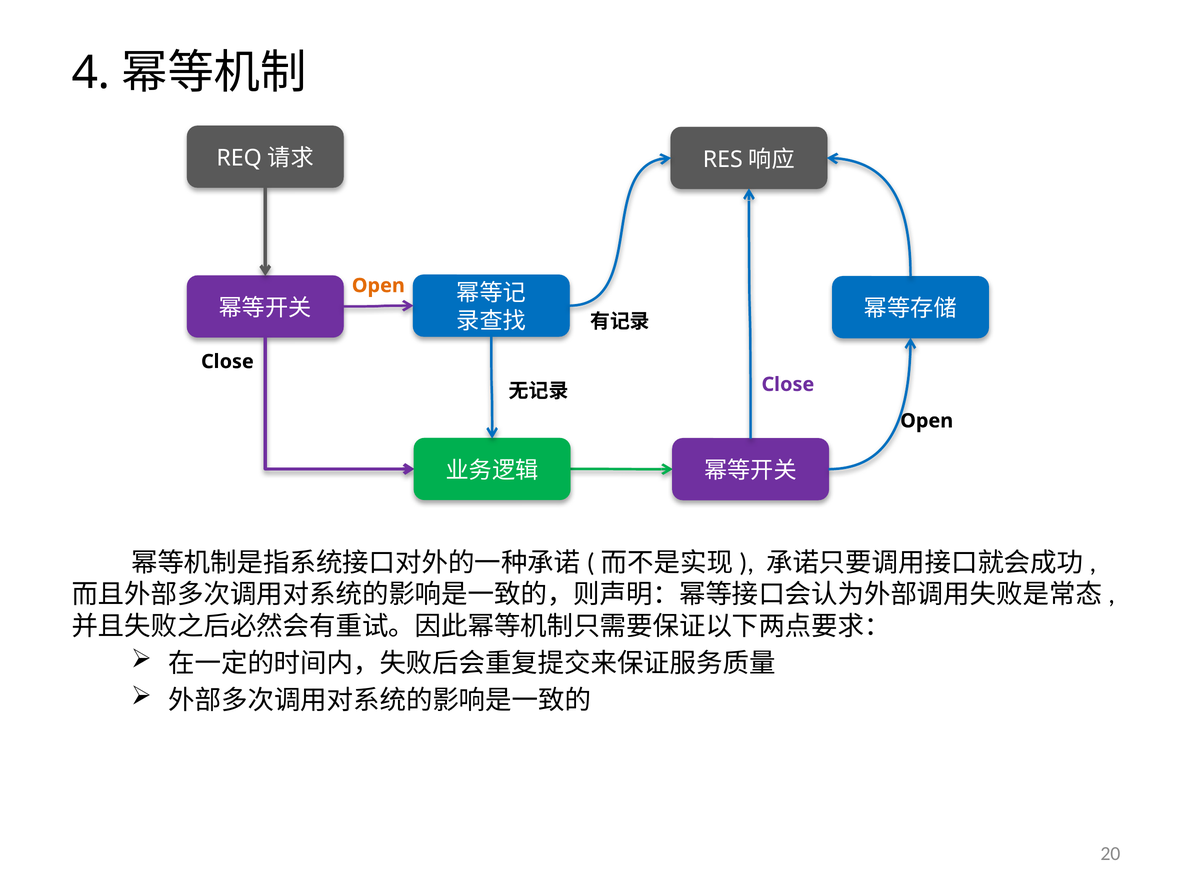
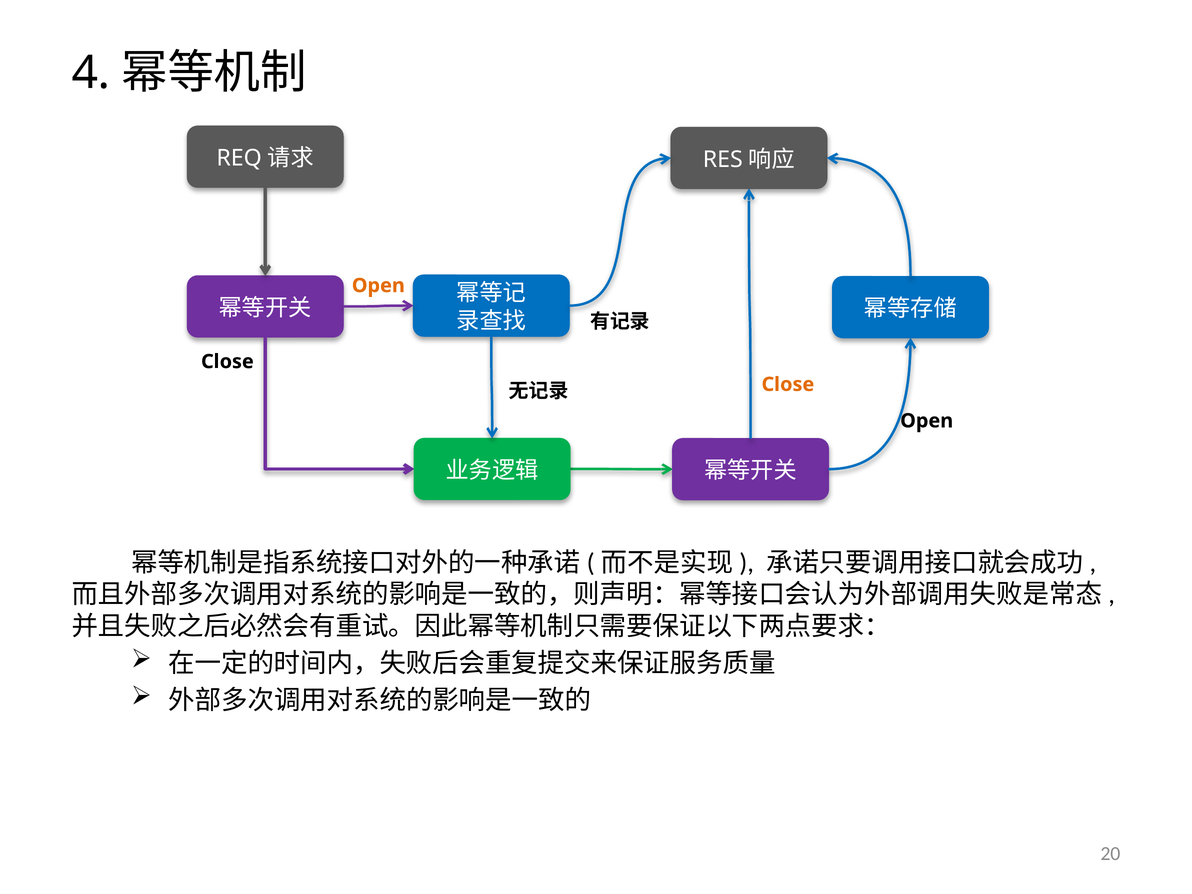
Close at (788, 384) colour: purple -> orange
